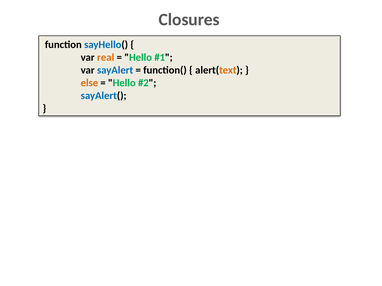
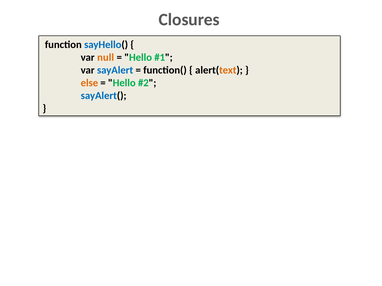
real: real -> null
